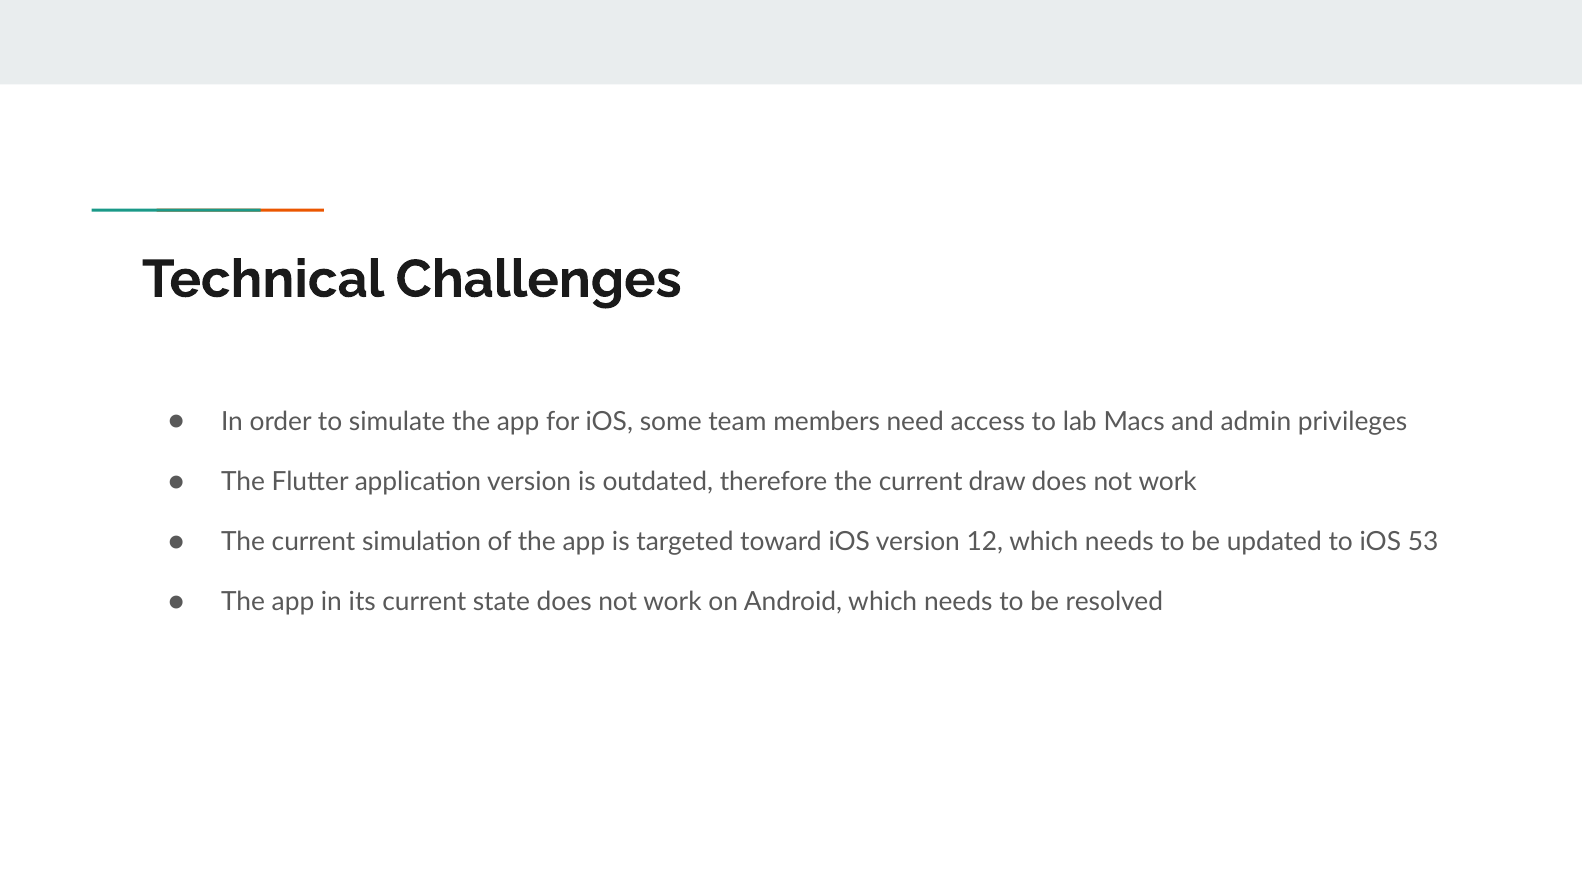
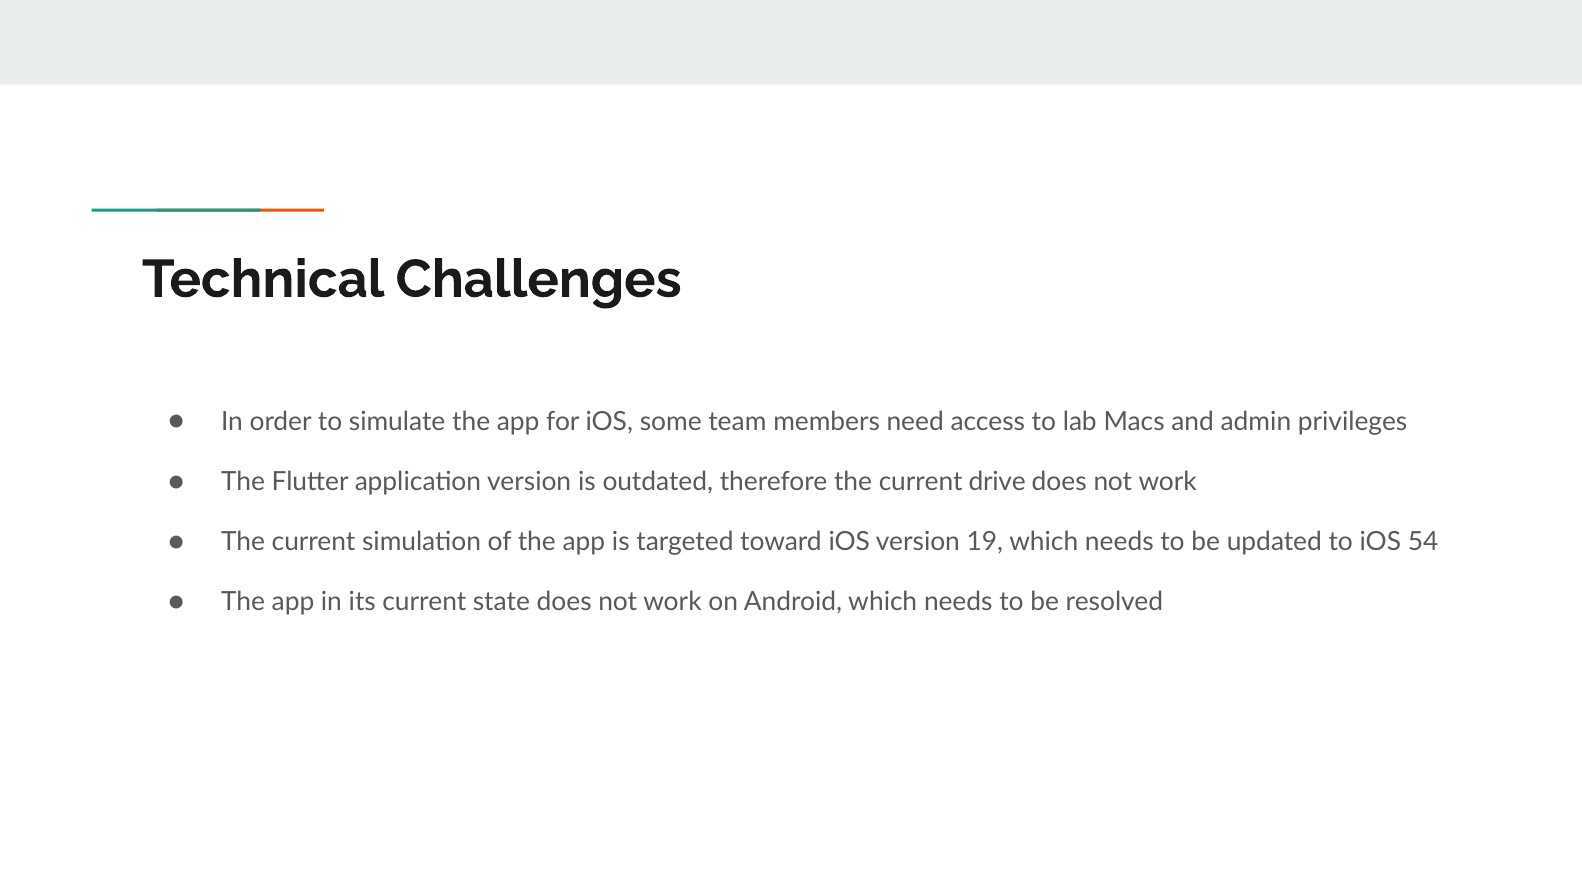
draw: draw -> drive
12: 12 -> 19
53: 53 -> 54
